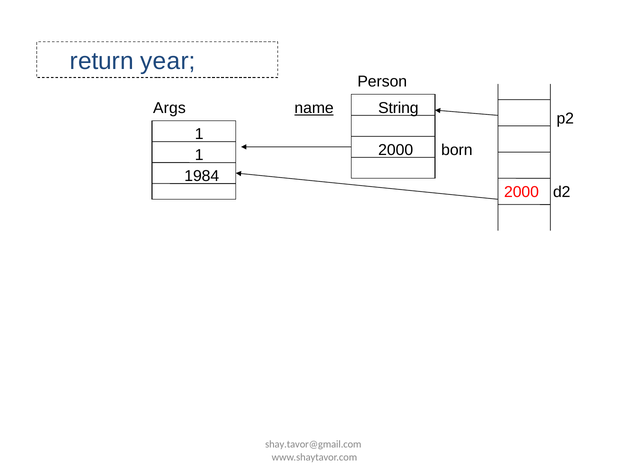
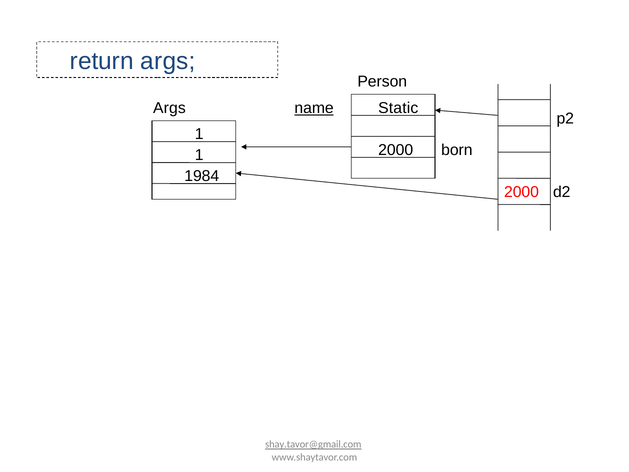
return year: year -> args
String: String -> Static
shay.tavor@gmail.com underline: none -> present
